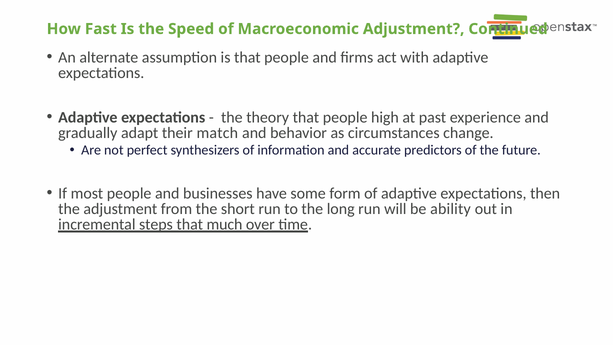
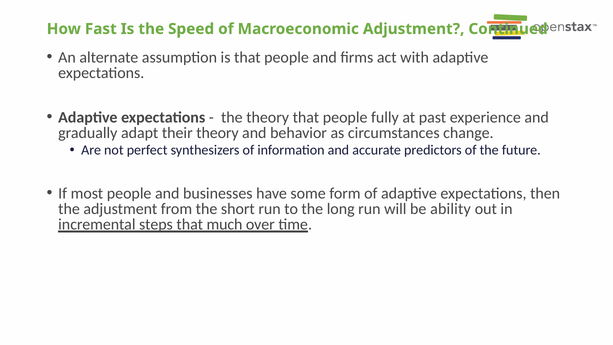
high: high -> fully
their match: match -> theory
